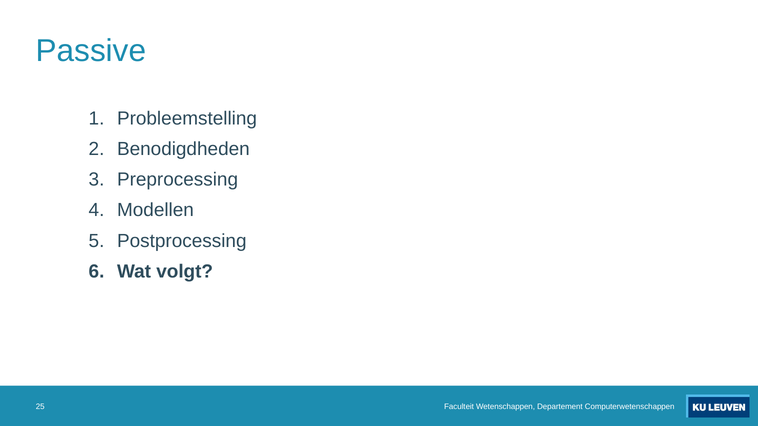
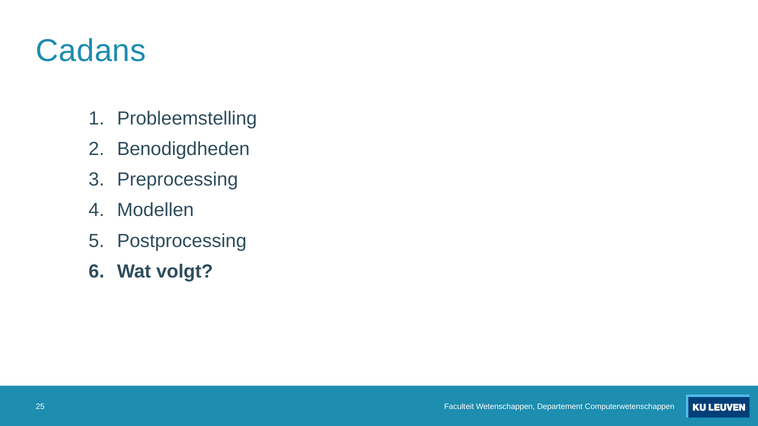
Passive: Passive -> Cadans
